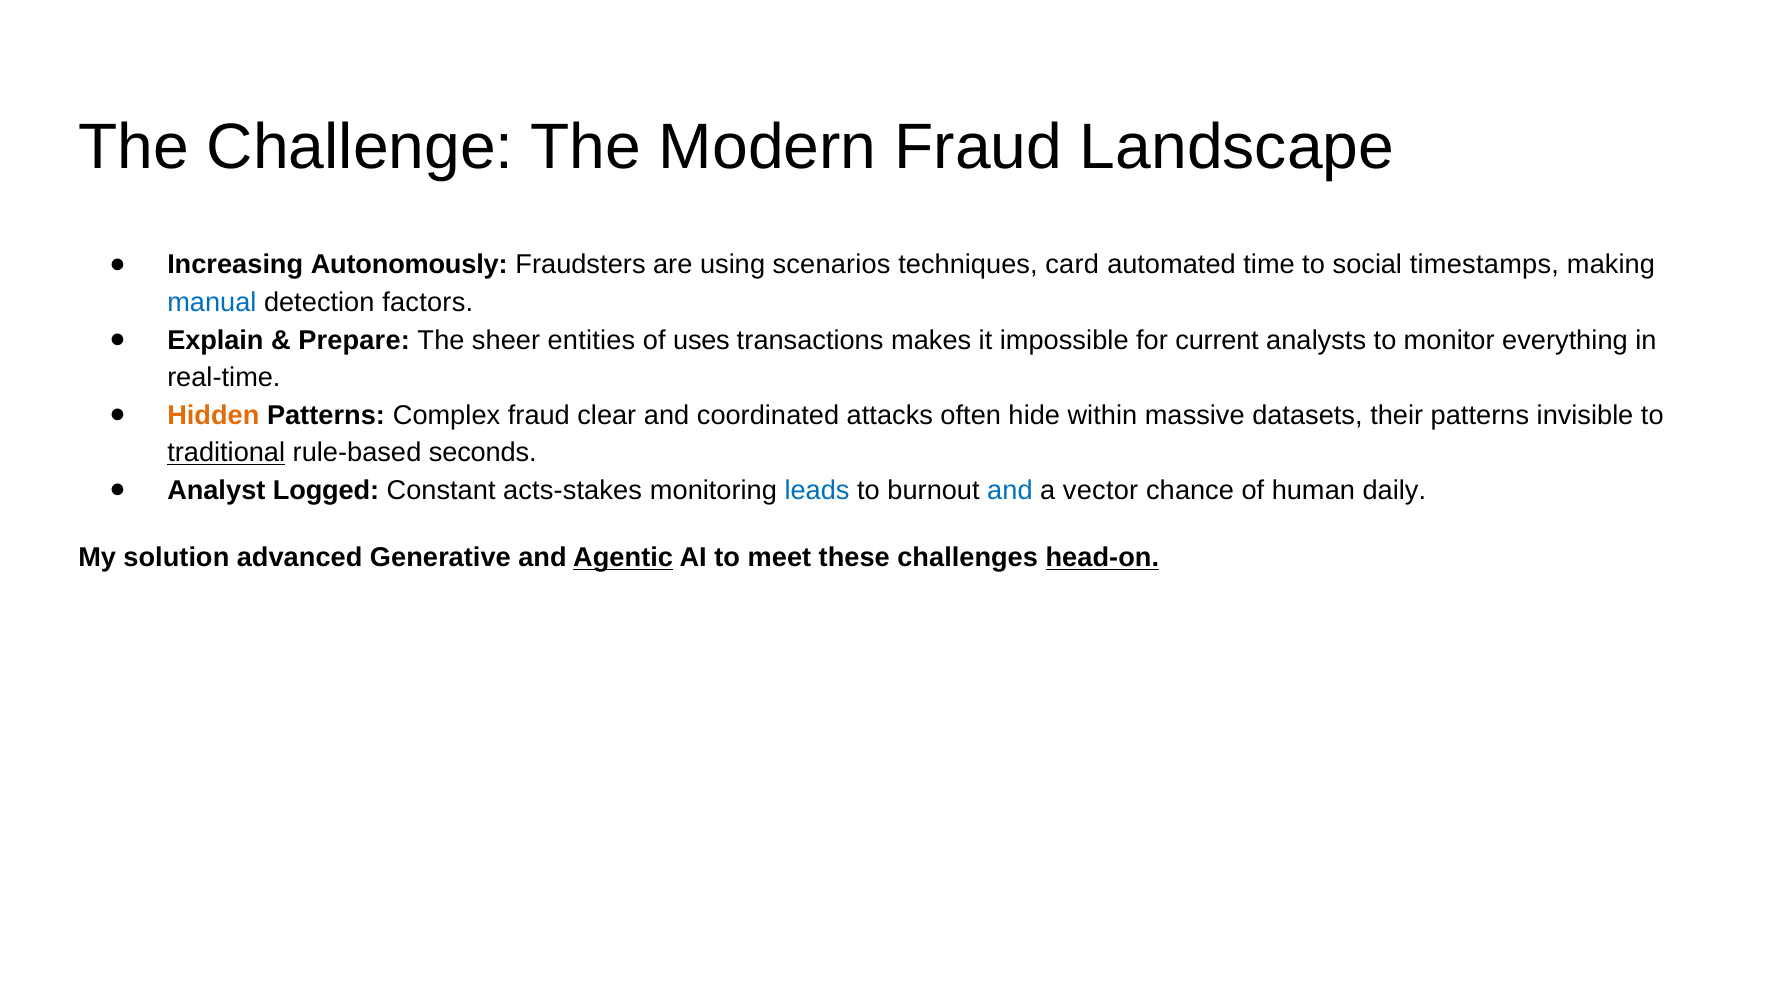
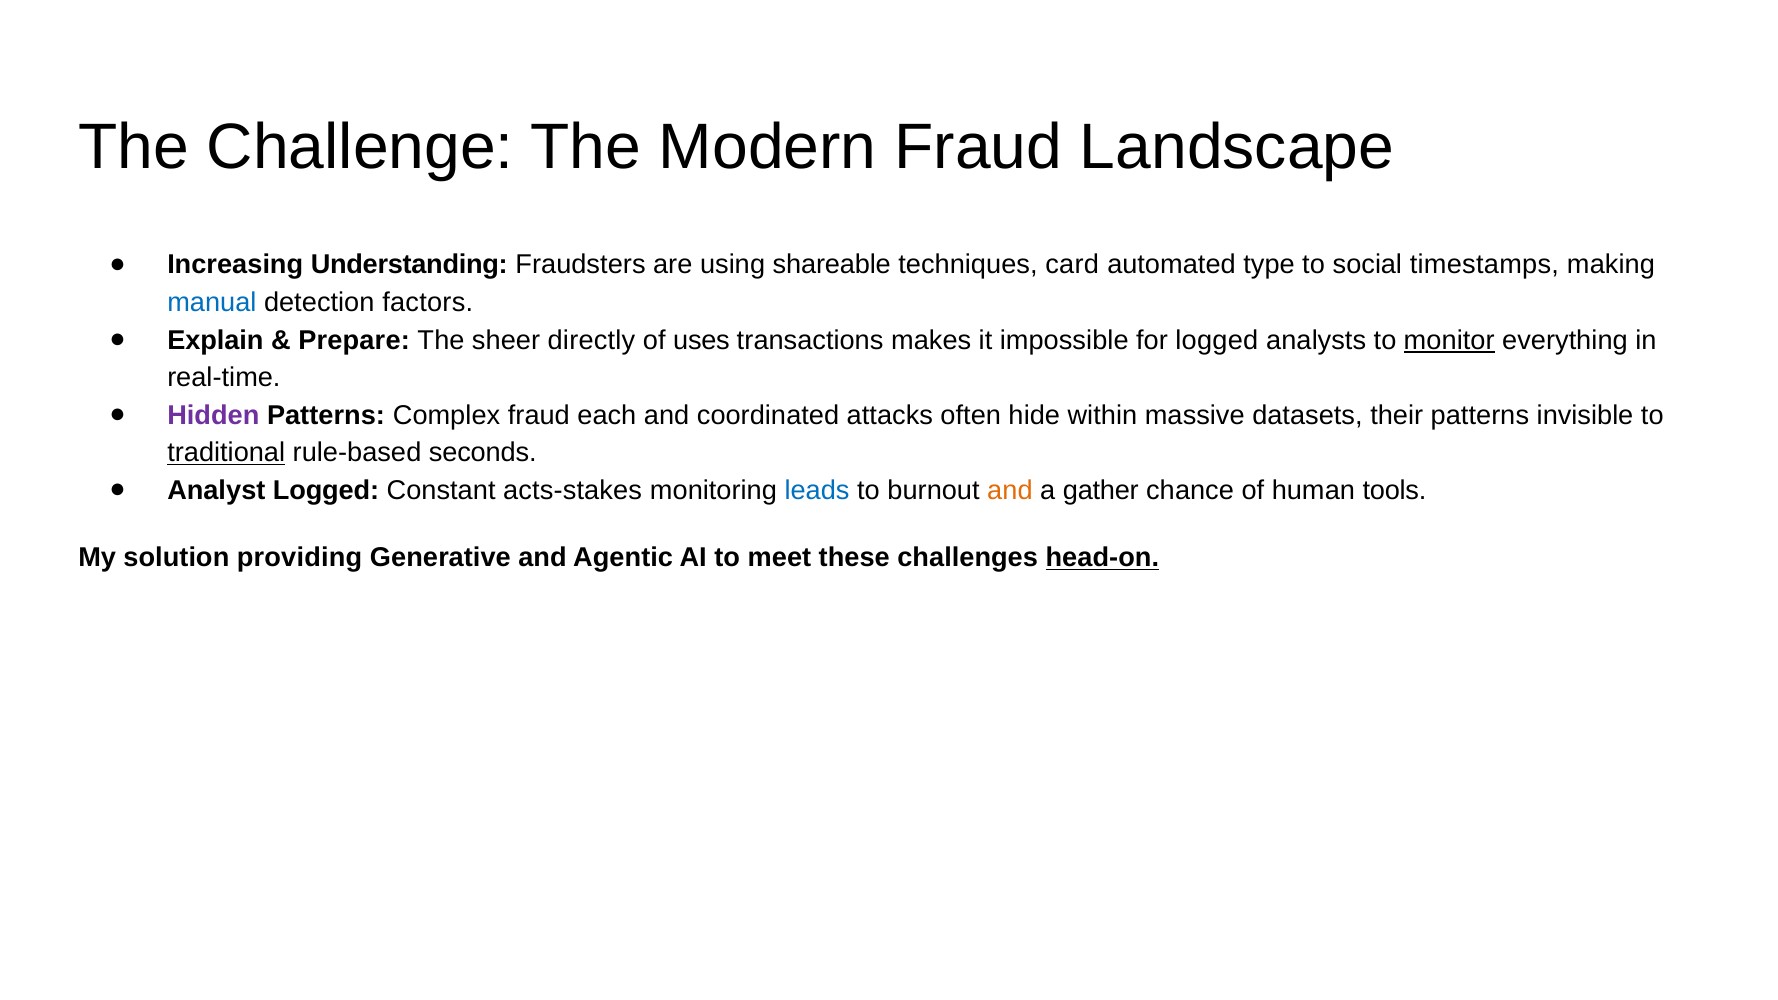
Autonomously: Autonomously -> Understanding
scenarios: scenarios -> shareable
time: time -> type
entities: entities -> directly
for current: current -> logged
monitor underline: none -> present
Hidden colour: orange -> purple
clear: clear -> each
and at (1010, 491) colour: blue -> orange
vector: vector -> gather
daily: daily -> tools
advanced: advanced -> providing
Agentic underline: present -> none
